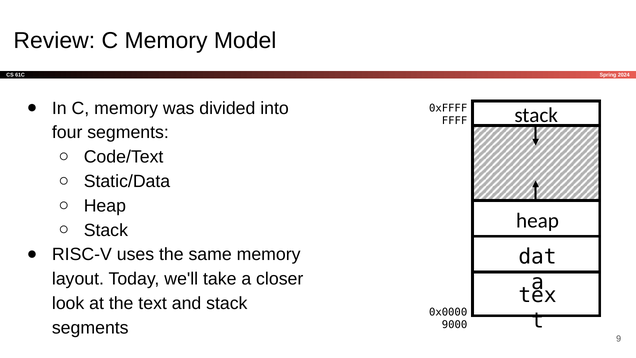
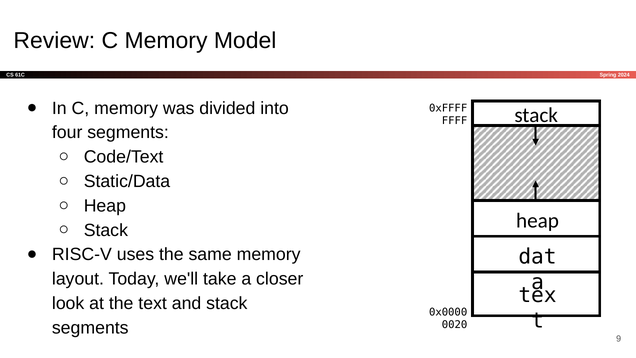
9000: 9000 -> 0020
